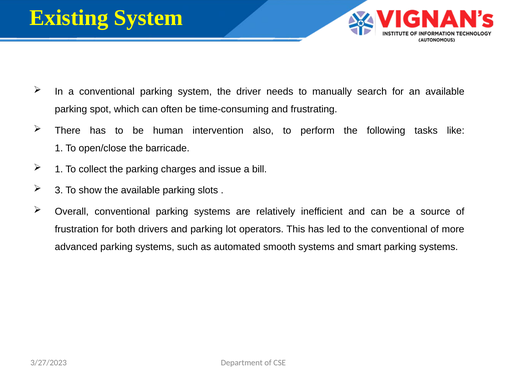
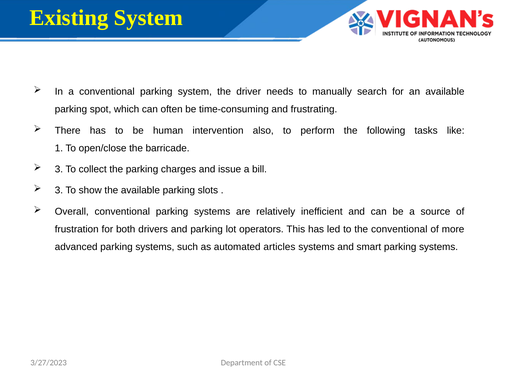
1 at (59, 169): 1 -> 3
smooth: smooth -> articles
